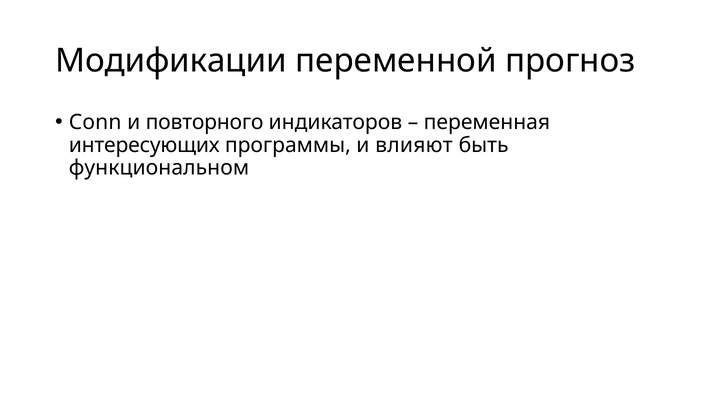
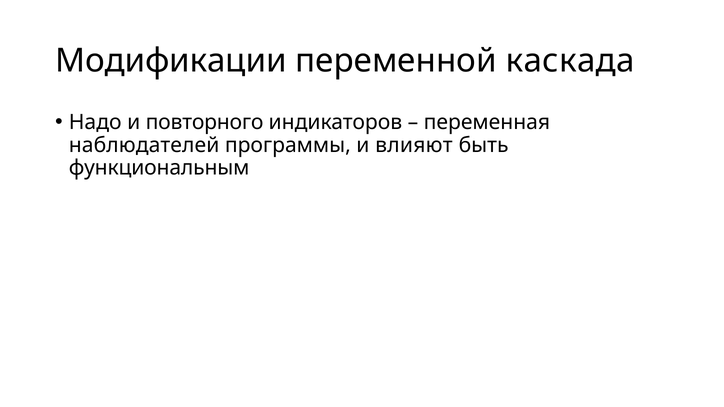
прогноз: прогноз -> каскада
Conn: Conn -> Надо
интересующих: интересующих -> наблюдателей
функциональном: функциональном -> функциональным
